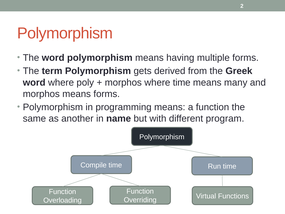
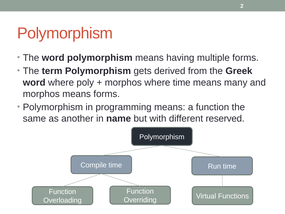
program: program -> reserved
